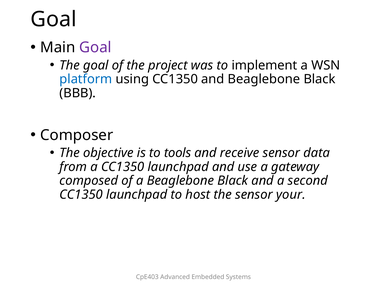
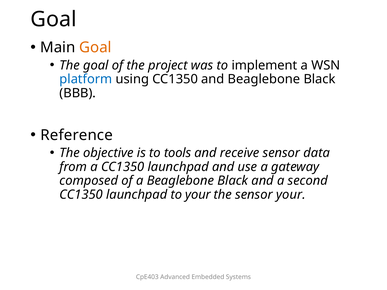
Goal at (95, 48) colour: purple -> orange
Composer: Composer -> Reference
to host: host -> your
